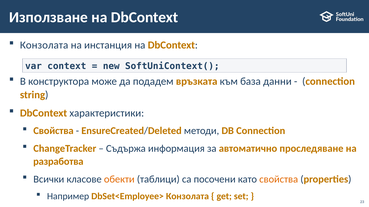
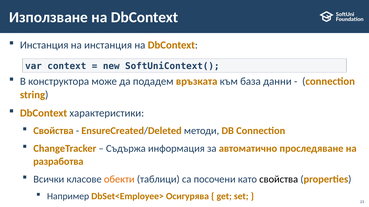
Конзолата at (44, 45): Конзолата -> Инстанция
свойства at (279, 180) colour: orange -> black
DbSet<Employee> Конзолата: Конзолата -> Осигурява
